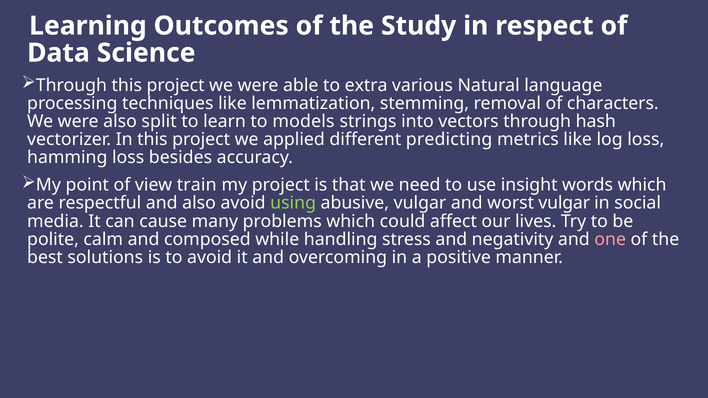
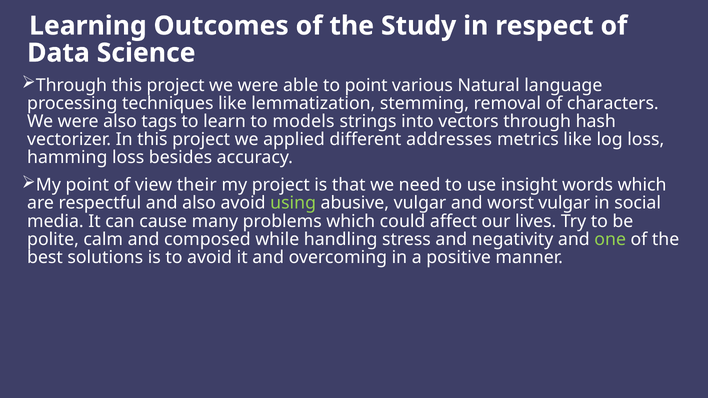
to extra: extra -> point
split: split -> tags
predicting: predicting -> addresses
train: train -> their
one colour: pink -> light green
